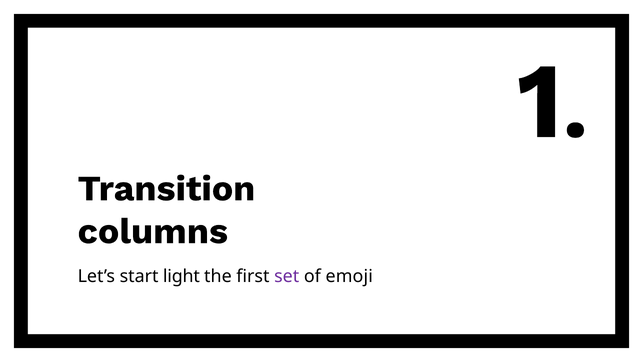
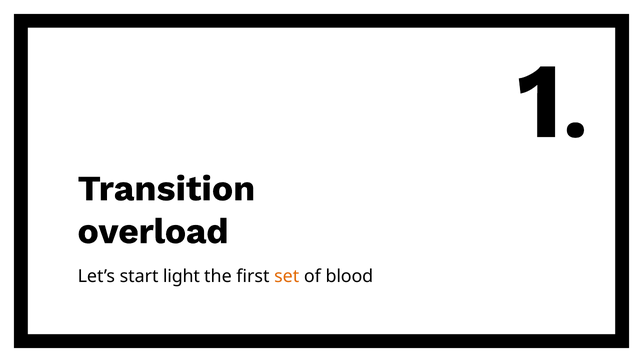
columns: columns -> overload
set colour: purple -> orange
emoji: emoji -> blood
